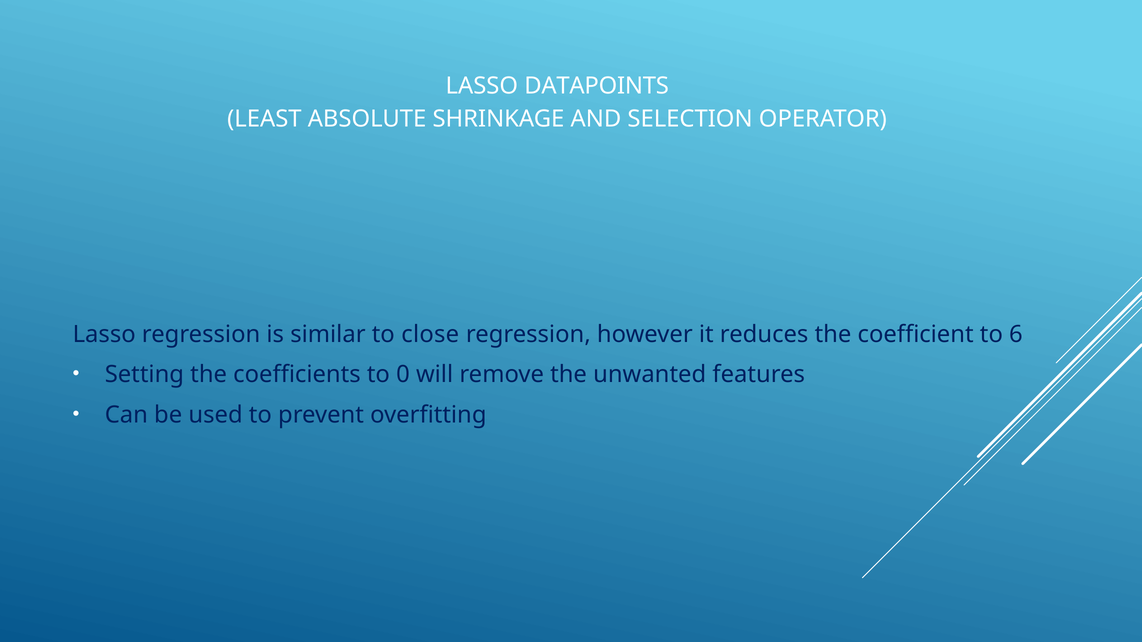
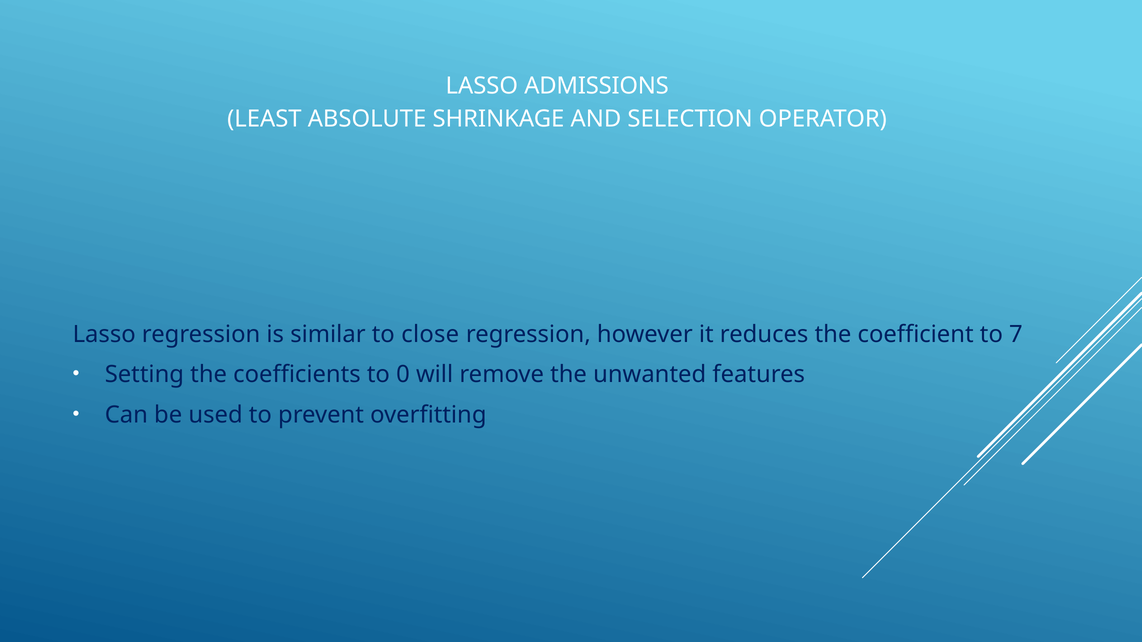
DATAPOINTS: DATAPOINTS -> ADMISSIONS
6: 6 -> 7
